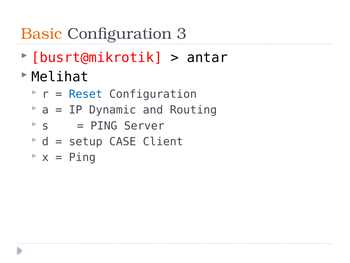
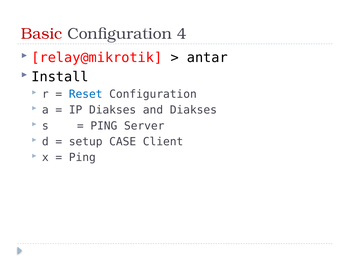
Basic colour: orange -> red
3: 3 -> 4
busrt@mikrotik: busrt@mikrotik -> relay@mikrotik
Melihat: Melihat -> Install
IP Dynamic: Dynamic -> Diakses
and Routing: Routing -> Diakses
